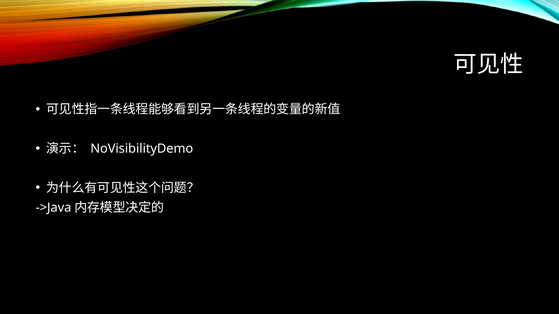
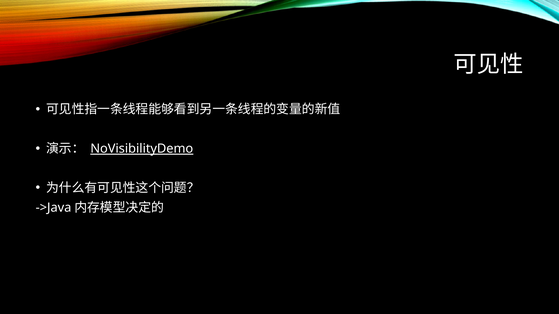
NoVisibilityDemo underline: none -> present
